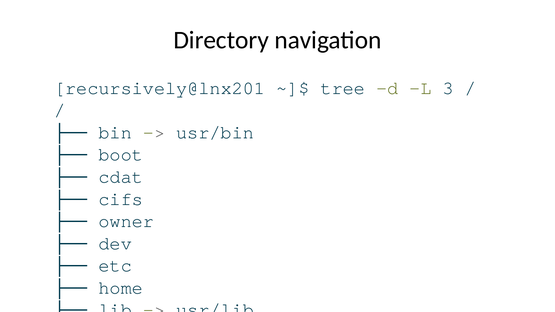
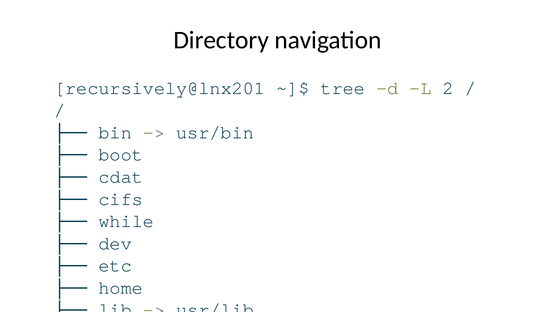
3: 3 -> 2
owner: owner -> while
